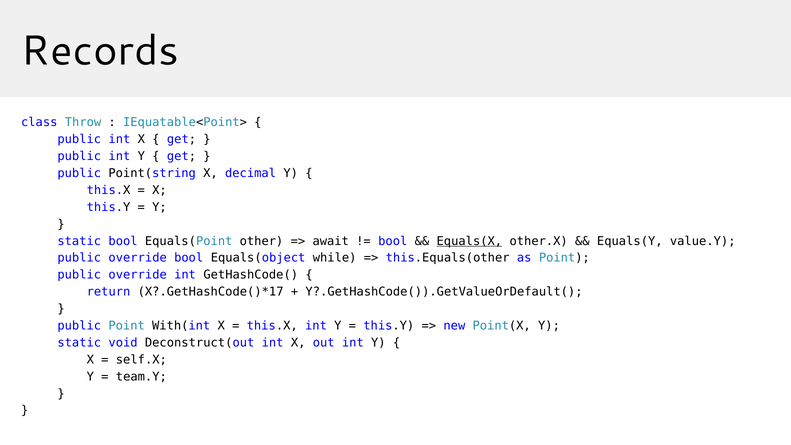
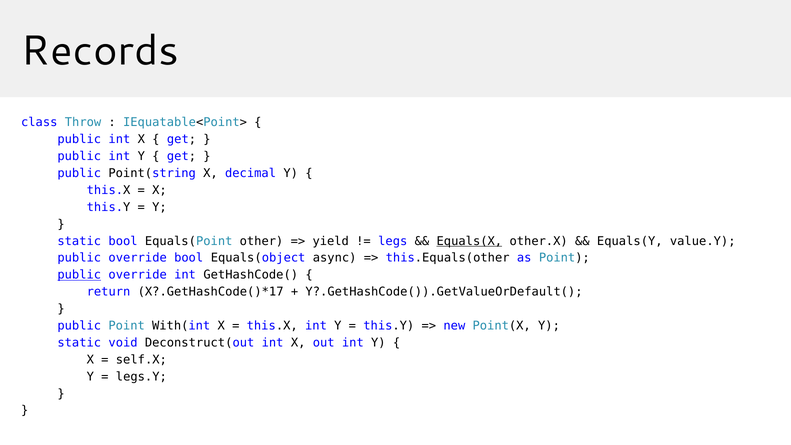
await: await -> yield
bool at (393, 241): bool -> legs
while: while -> async
public at (79, 275) underline: none -> present
team.Y: team.Y -> legs.Y
